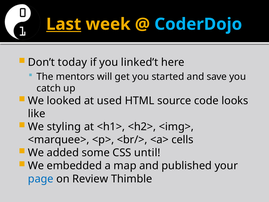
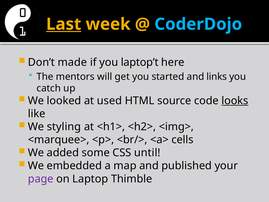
today: today -> made
linked’t: linked’t -> laptop’t
save: save -> links
looks underline: none -> present
page colour: blue -> purple
Review: Review -> Laptop
